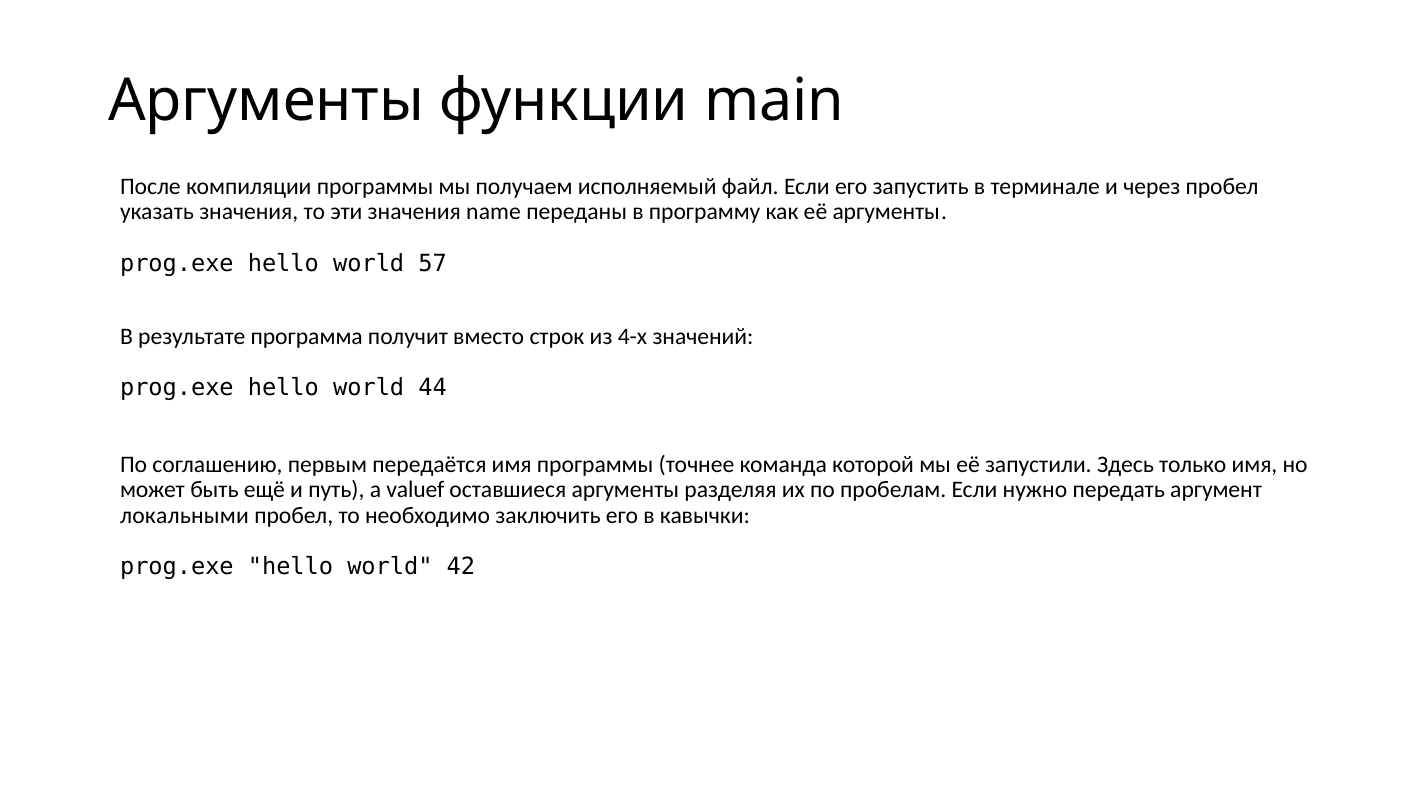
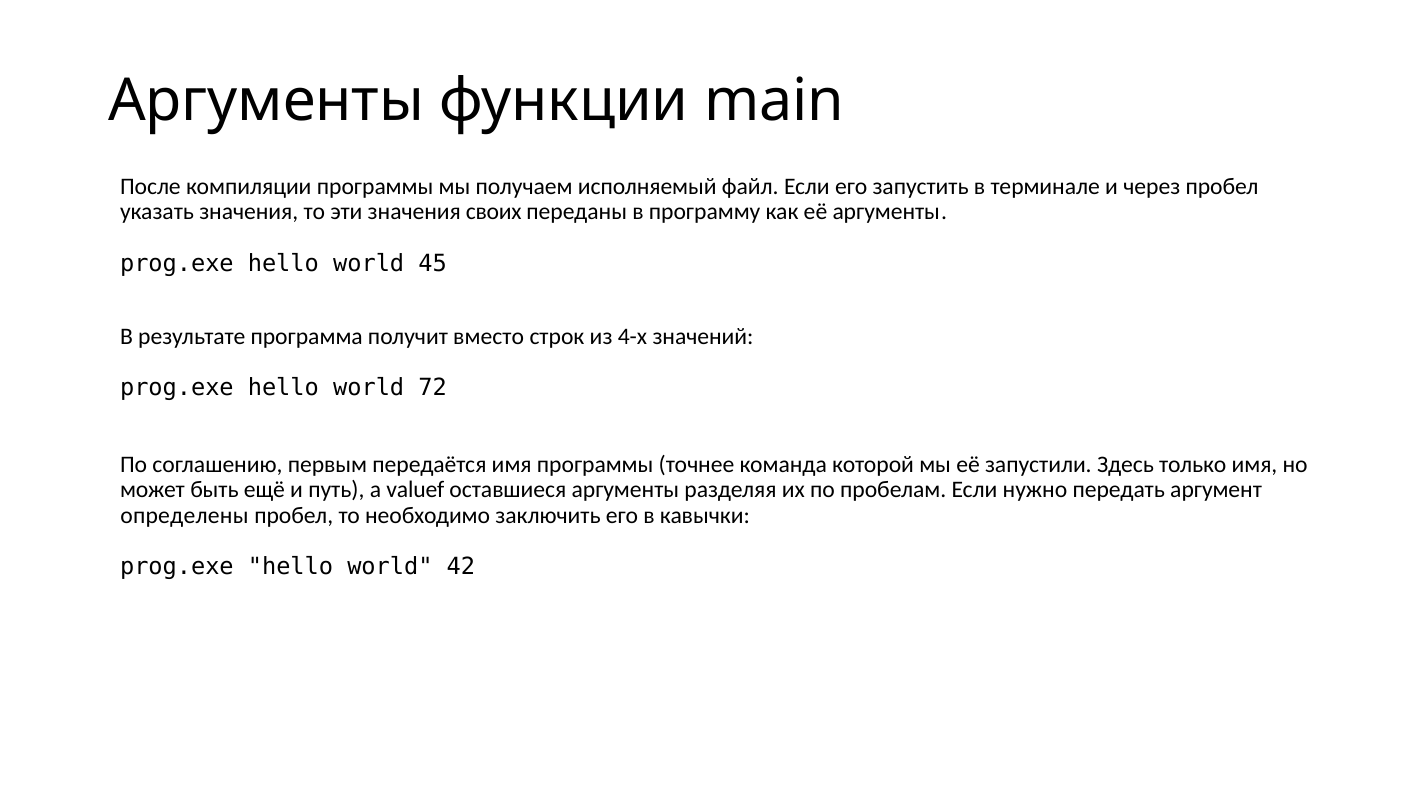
name: name -> своих
57: 57 -> 45
44: 44 -> 72
локальными: локальными -> определены
